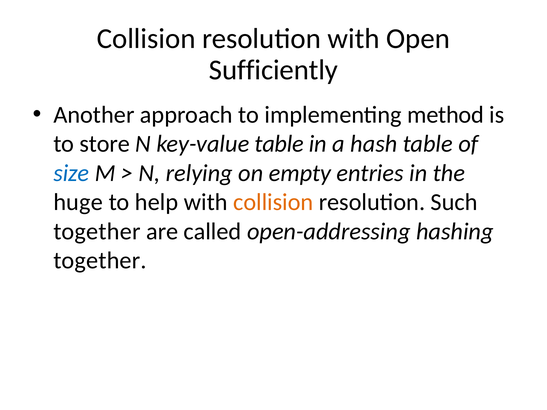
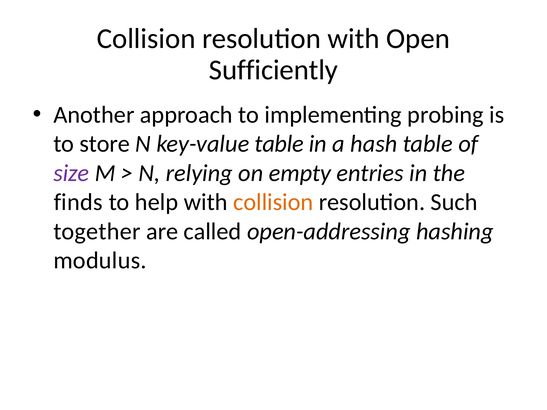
method: method -> probing
size colour: blue -> purple
huge: huge -> finds
together at (100, 261): together -> modulus
